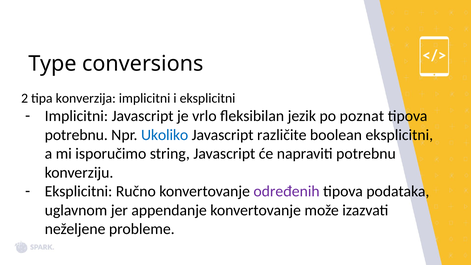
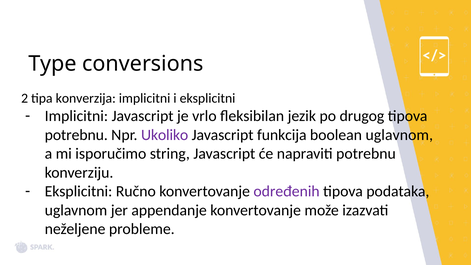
poznat: poznat -> drugog
Ukoliko colour: blue -> purple
različite: različite -> funkcija
boolean eksplicitni: eksplicitni -> uglavnom
